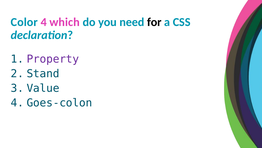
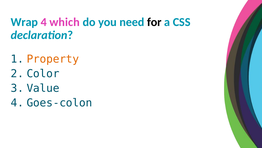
Color: Color -> Wrap
Property colour: purple -> orange
Stand: Stand -> Color
